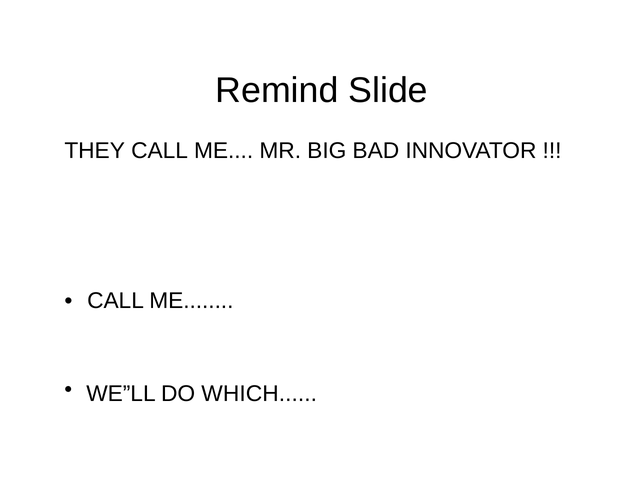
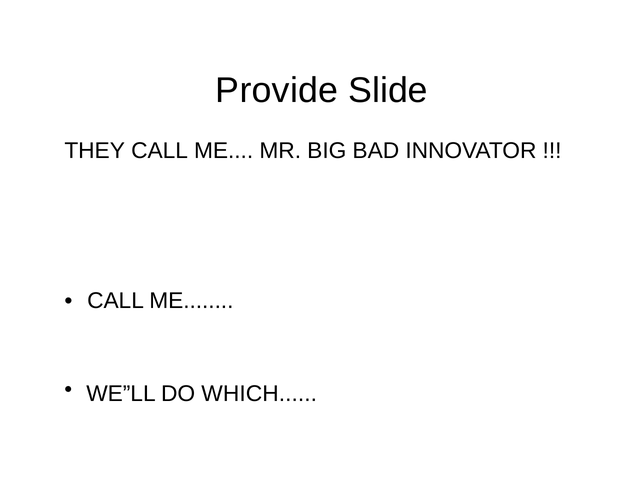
Remind: Remind -> Provide
